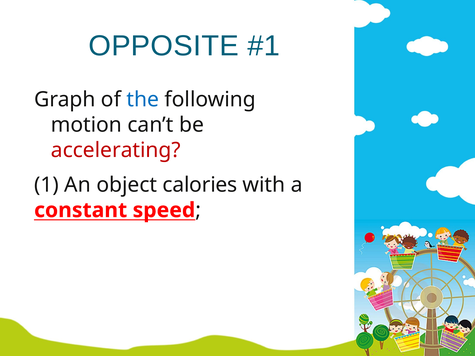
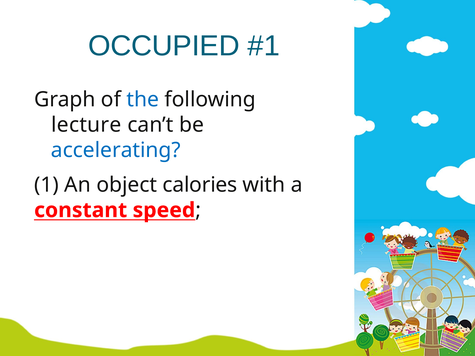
OPPOSITE: OPPOSITE -> OCCUPIED
motion: motion -> lecture
accelerating colour: red -> blue
